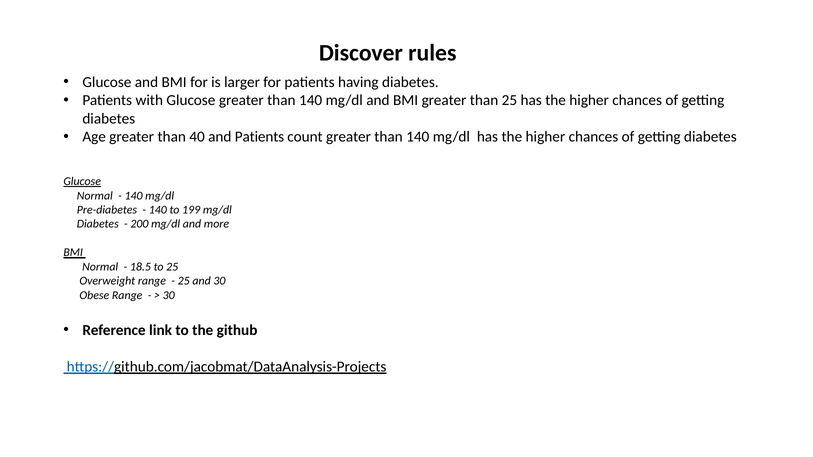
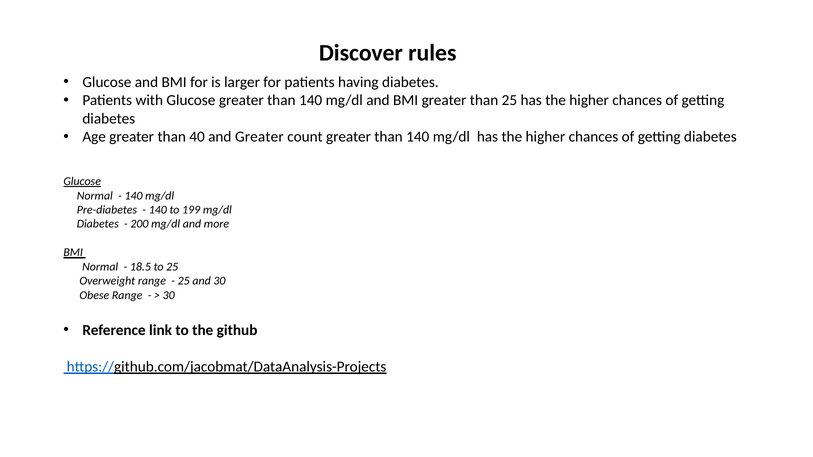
and Patients: Patients -> Greater
